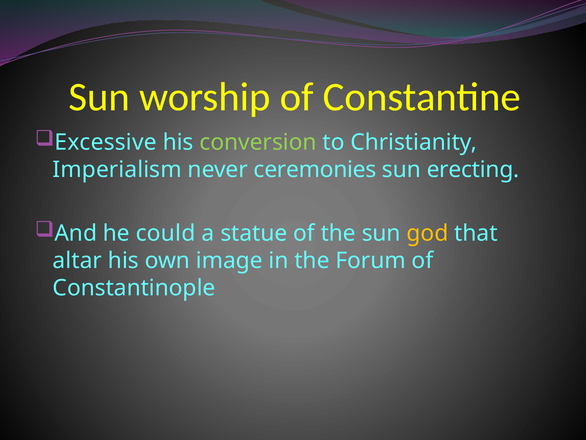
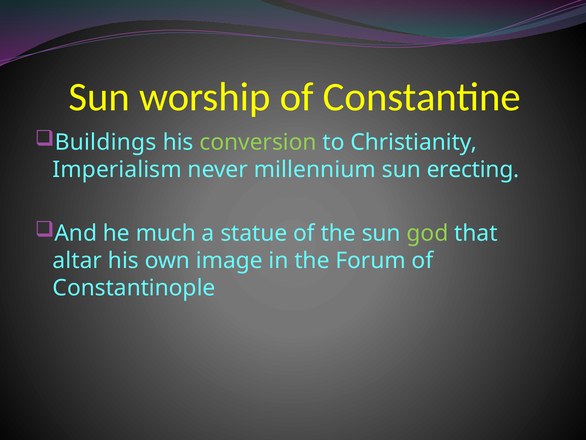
Excessive: Excessive -> Buildings
ceremonies: ceremonies -> millennium
could: could -> much
god colour: yellow -> light green
